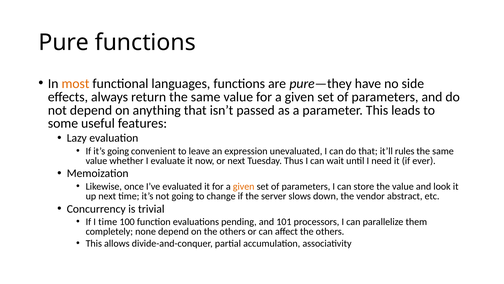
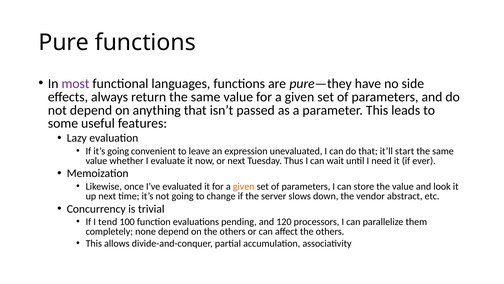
most colour: orange -> purple
rules: rules -> start
I time: time -> tend
101: 101 -> 120
